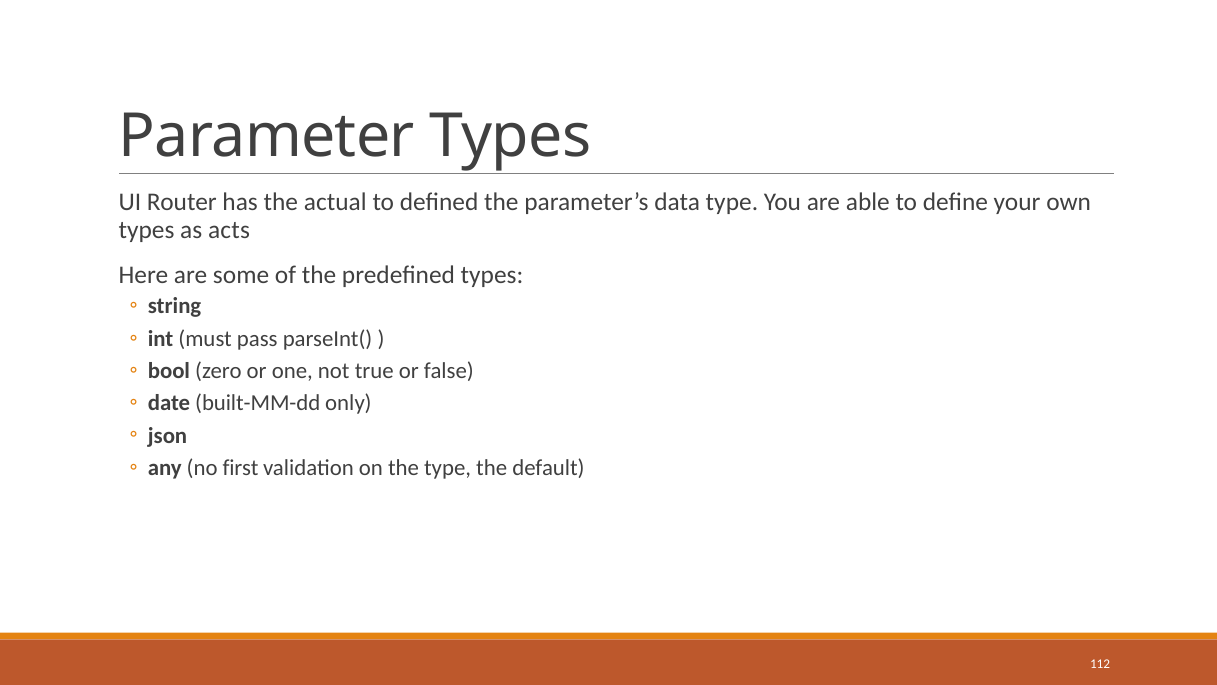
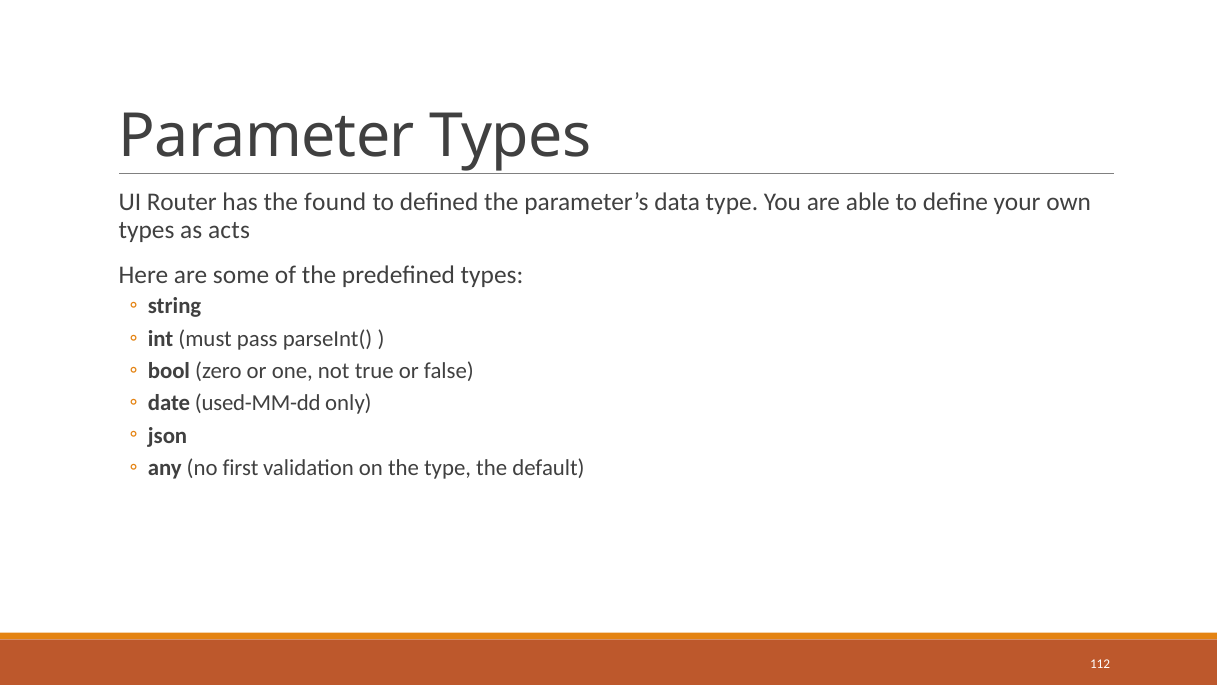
actual: actual -> found
built-MM-dd: built-MM-dd -> used-MM-dd
